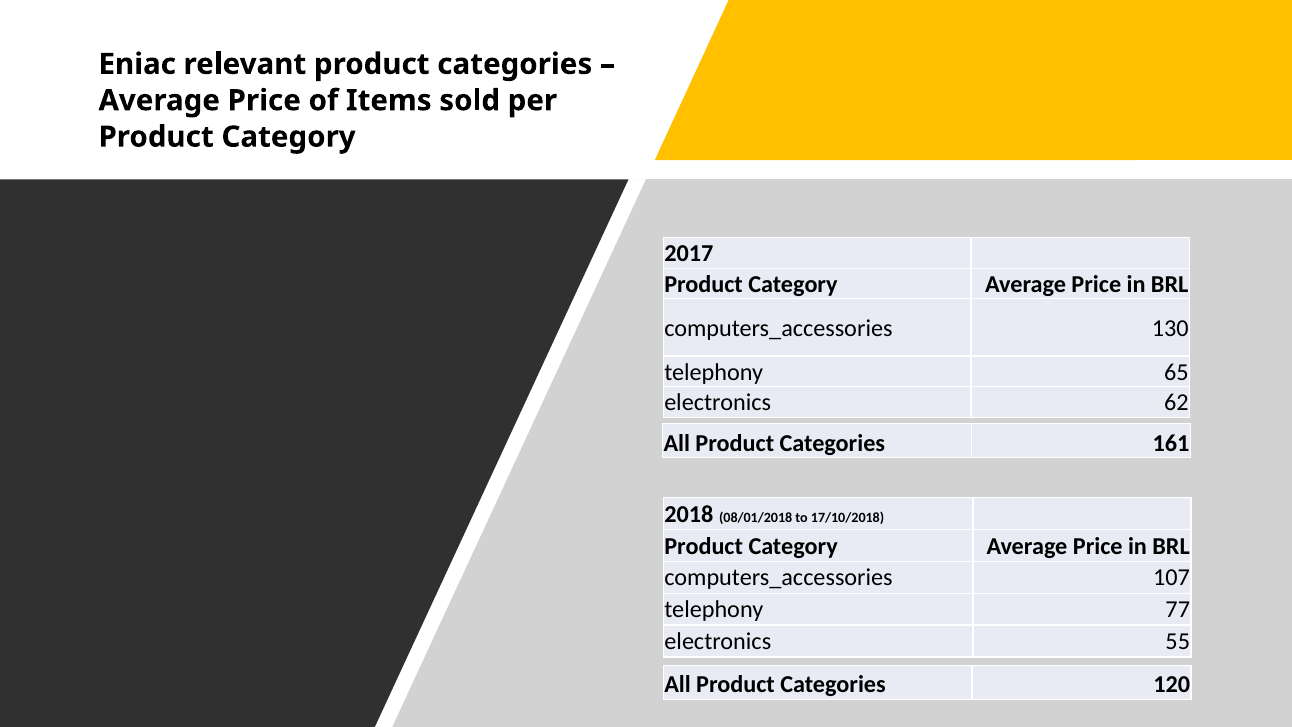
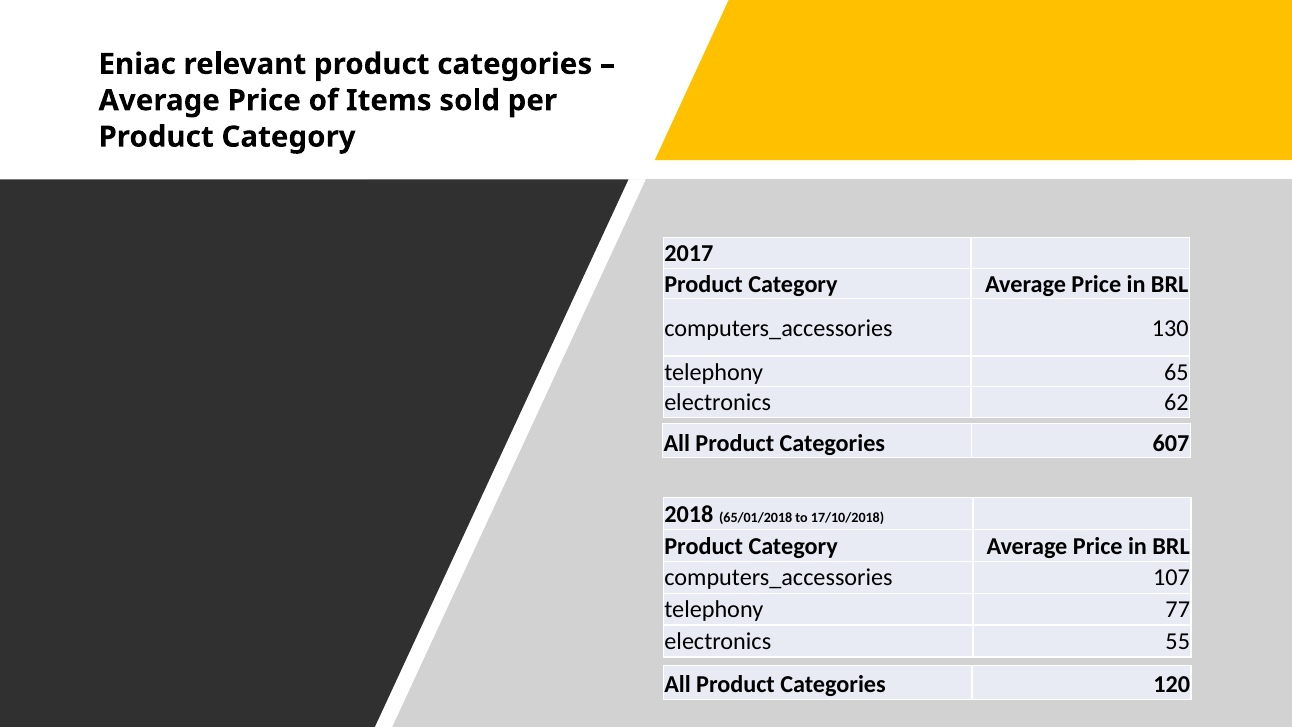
161: 161 -> 607
08/01/2018: 08/01/2018 -> 65/01/2018
